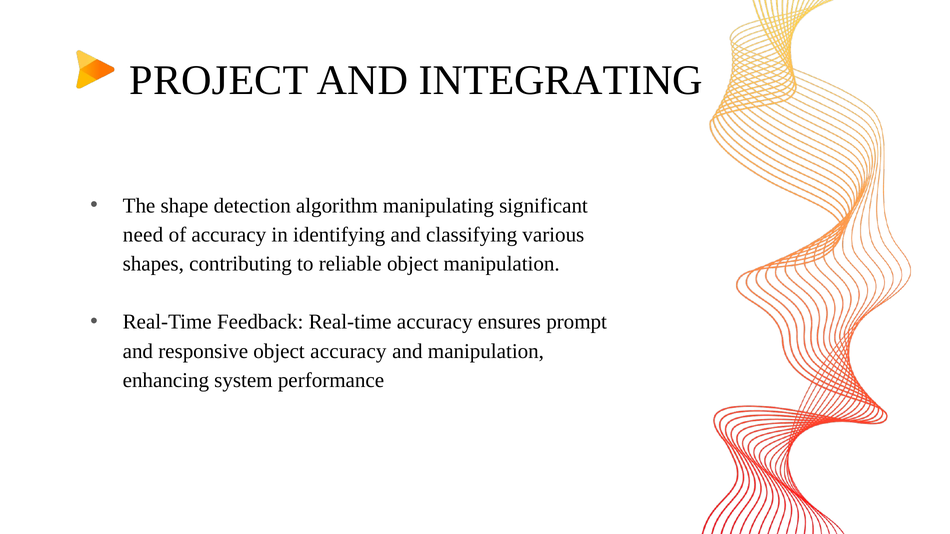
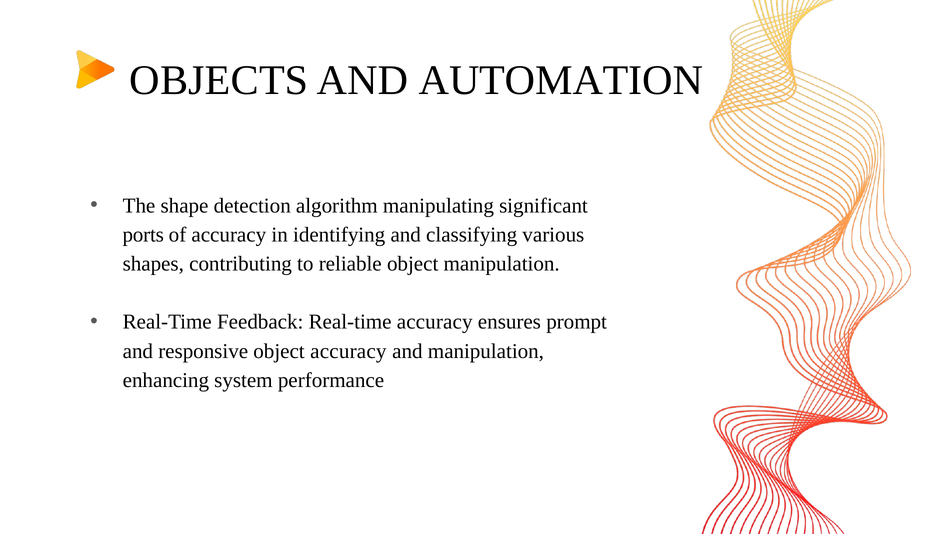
PROJECT: PROJECT -> OBJECTS
INTEGRATING: INTEGRATING -> AUTOMATION
need: need -> ports
